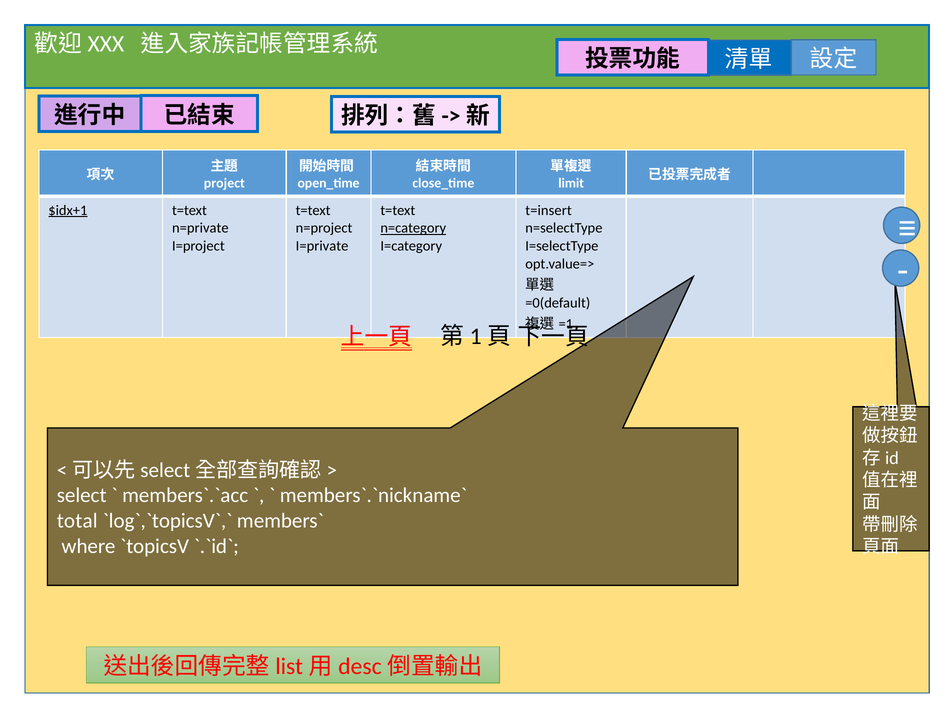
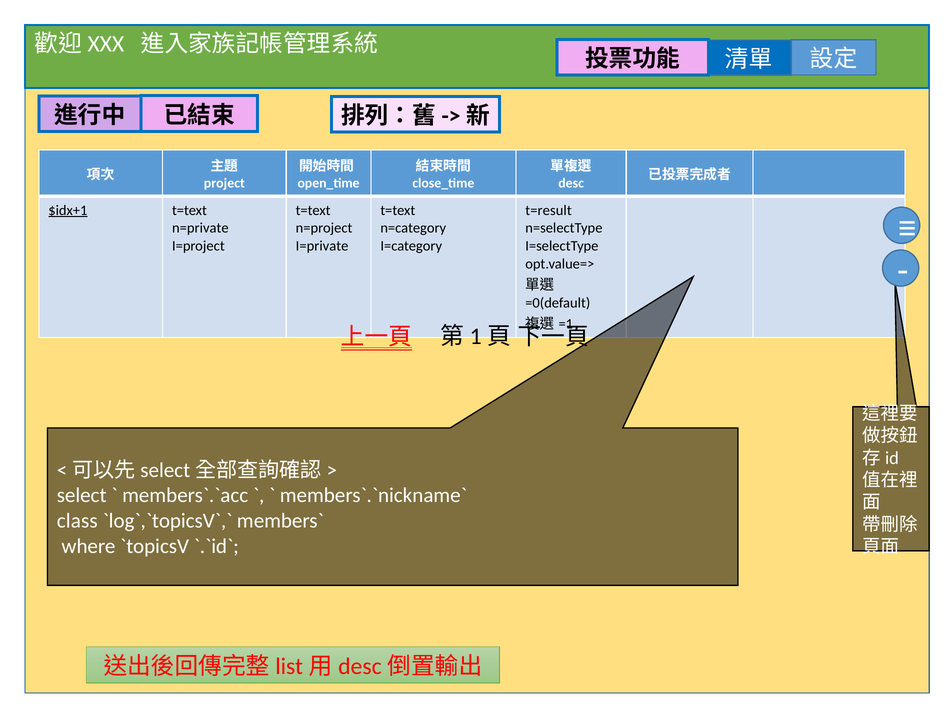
limit: limit -> desc
t=insert: t=insert -> t=result
n=category underline: present -> none
total: total -> class
